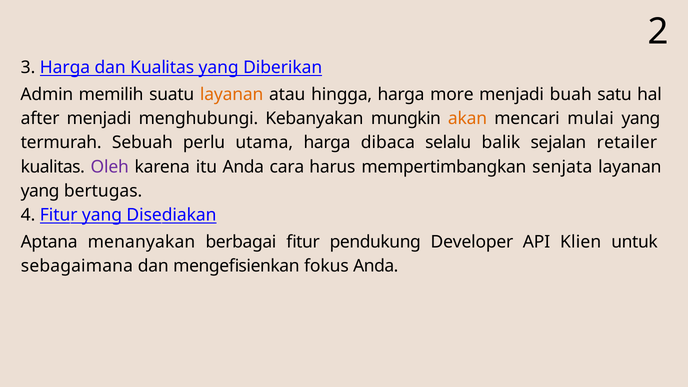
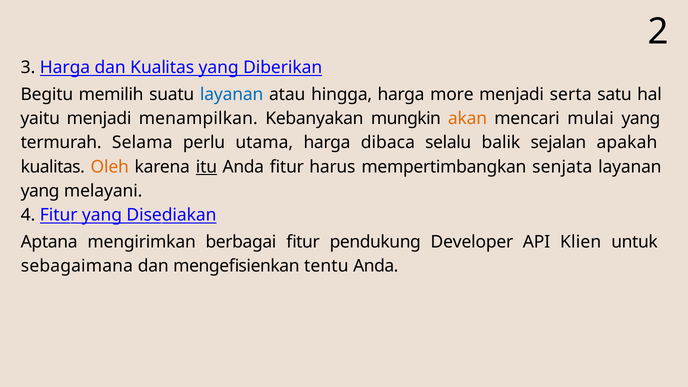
Admin: Admin -> Begitu
layanan at (232, 95) colour: orange -> blue
buah: buah -> serta
after: after -> yaitu
menghubungi: menghubungi -> menampilkan
Sebuah: Sebuah -> Selama
retailer: retailer -> apakah
Oleh colour: purple -> orange
itu underline: none -> present
Anda cara: cara -> fitur
bertugas: bertugas -> melayani
menanyakan: menanyakan -> mengirimkan
fokus: fokus -> tentu
